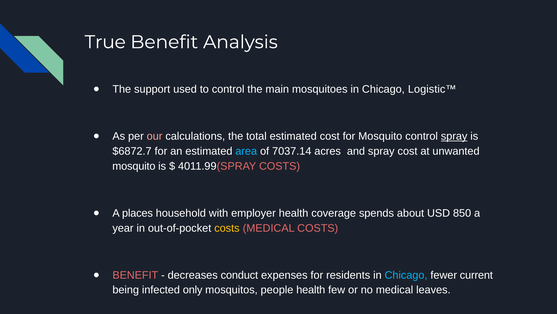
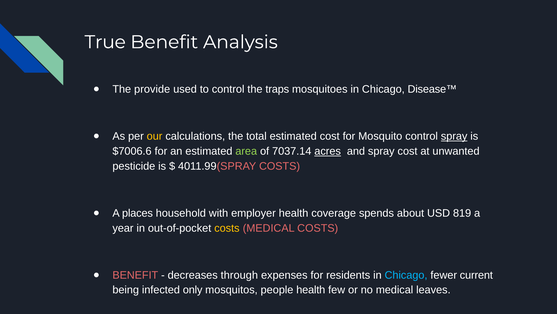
support: support -> provide
main: main -> traps
Logistic™: Logistic™ -> Disease™
our colour: pink -> yellow
$6872.7: $6872.7 -> $7006.6
area colour: light blue -> light green
acres underline: none -> present
mosquito at (134, 166): mosquito -> pesticide
850: 850 -> 819
conduct: conduct -> through
